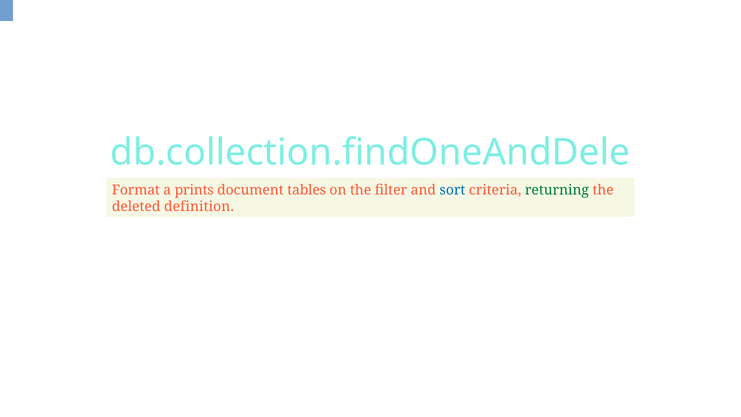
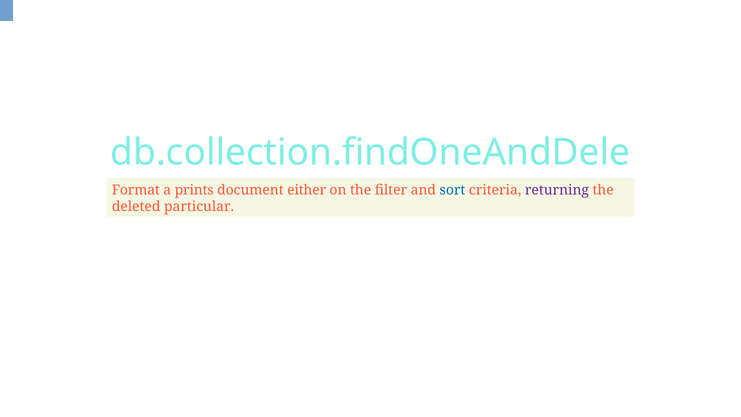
tables: tables -> either
returning colour: green -> purple
definition: definition -> particular
